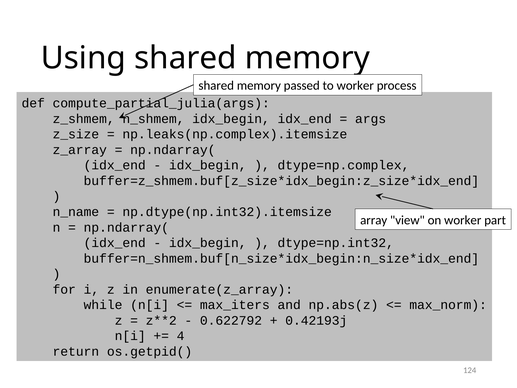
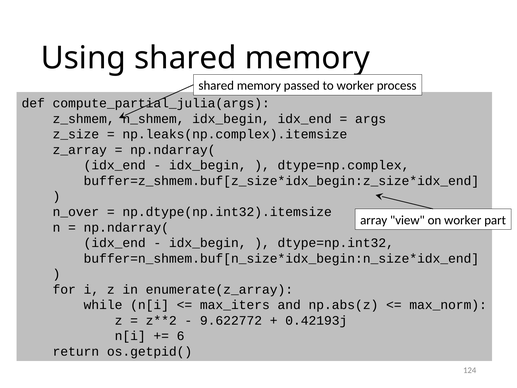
n_name: n_name -> n_over
0.622792: 0.622792 -> 9.622772
4: 4 -> 6
